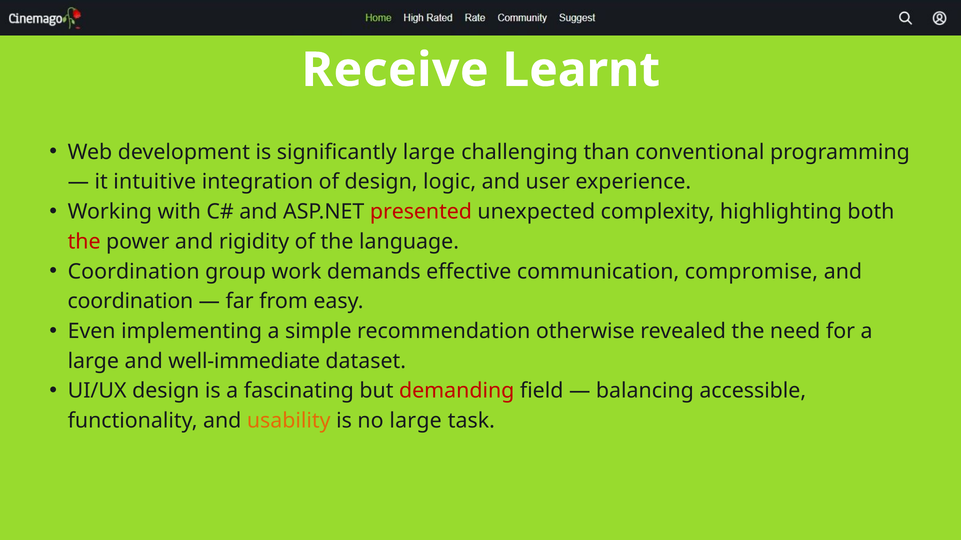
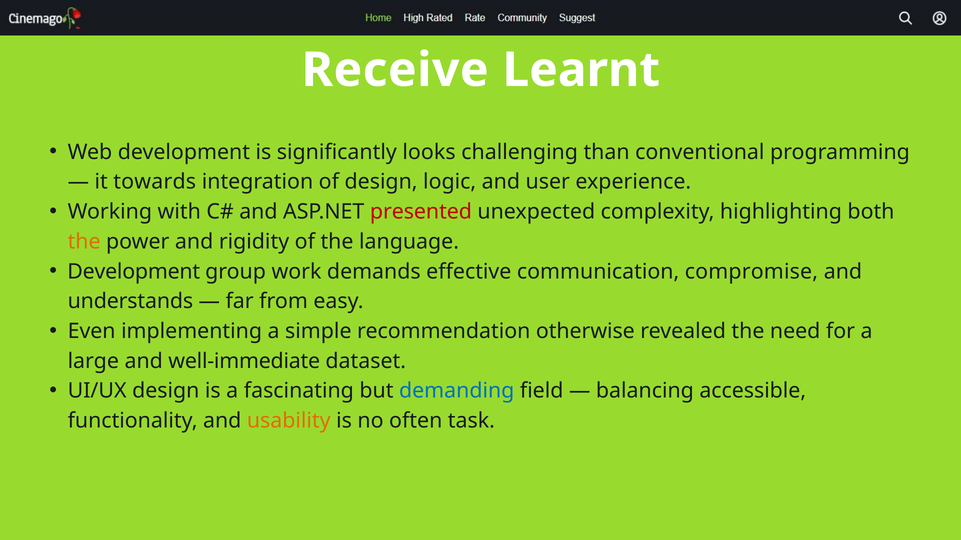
significantly large: large -> looks
intuitive: intuitive -> towards
the at (84, 242) colour: red -> orange
Coordination at (134, 272): Coordination -> Development
coordination at (130, 302): coordination -> understands
demanding colour: red -> blue
no large: large -> often
